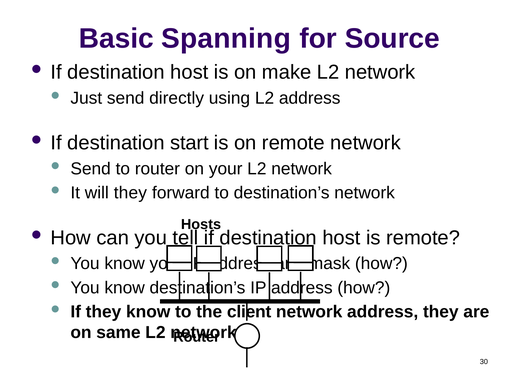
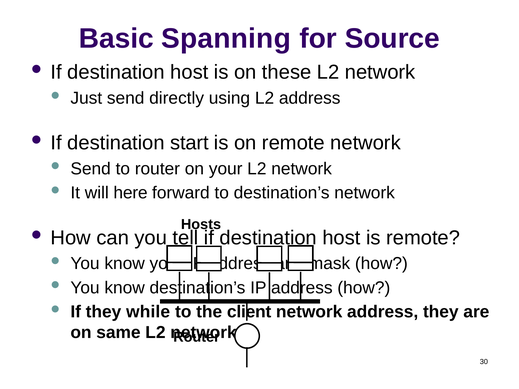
make: make -> these
will they: they -> here
they know: know -> while
